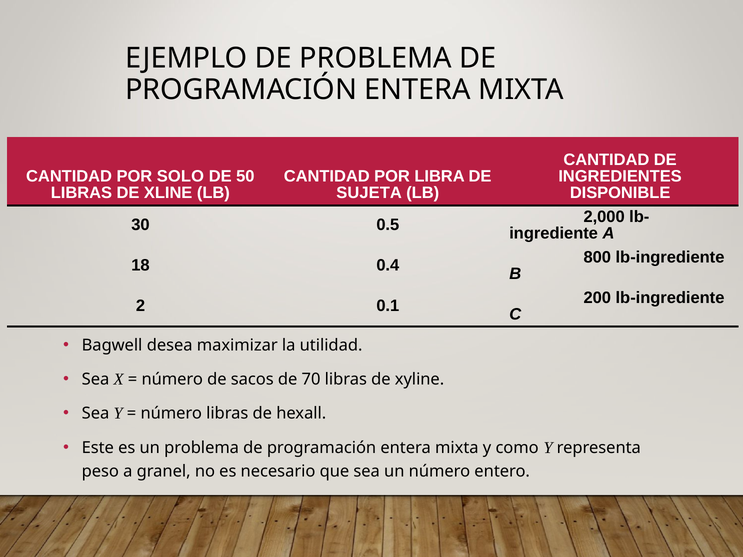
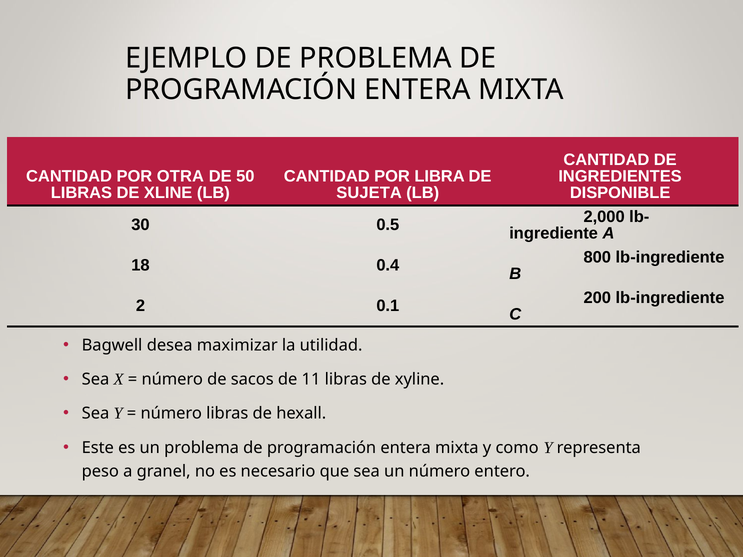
SOLO: SOLO -> OTRA
70: 70 -> 11
